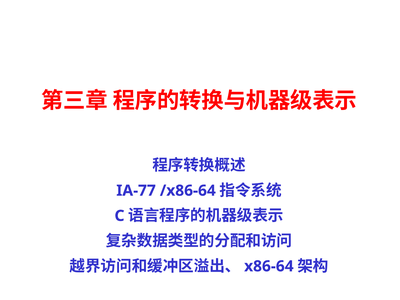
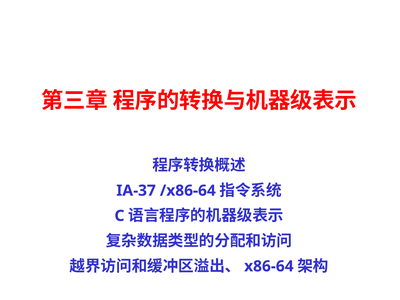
IA-77: IA-77 -> IA-37
